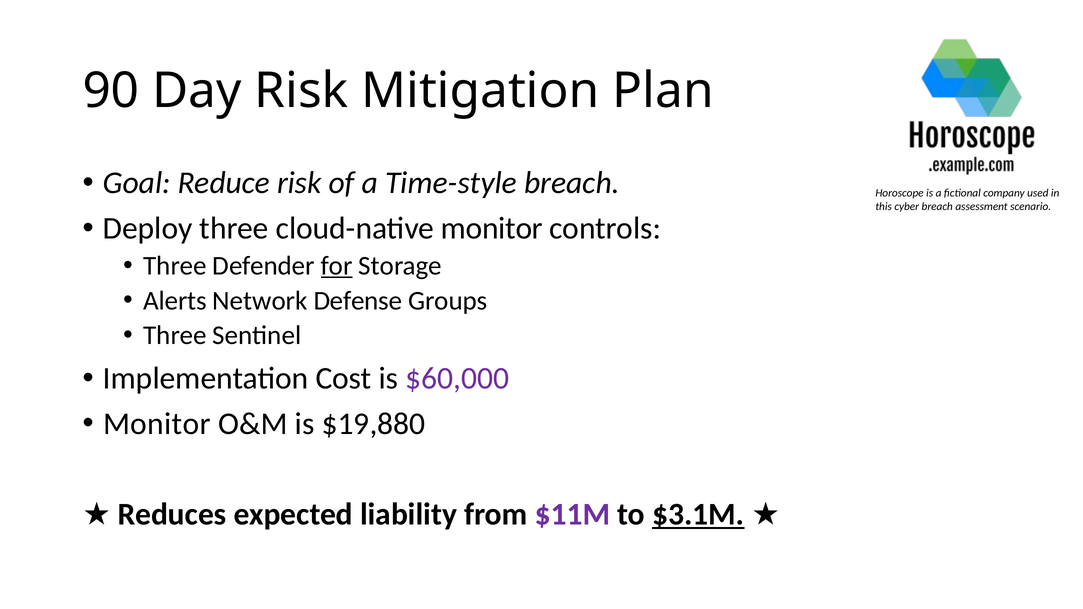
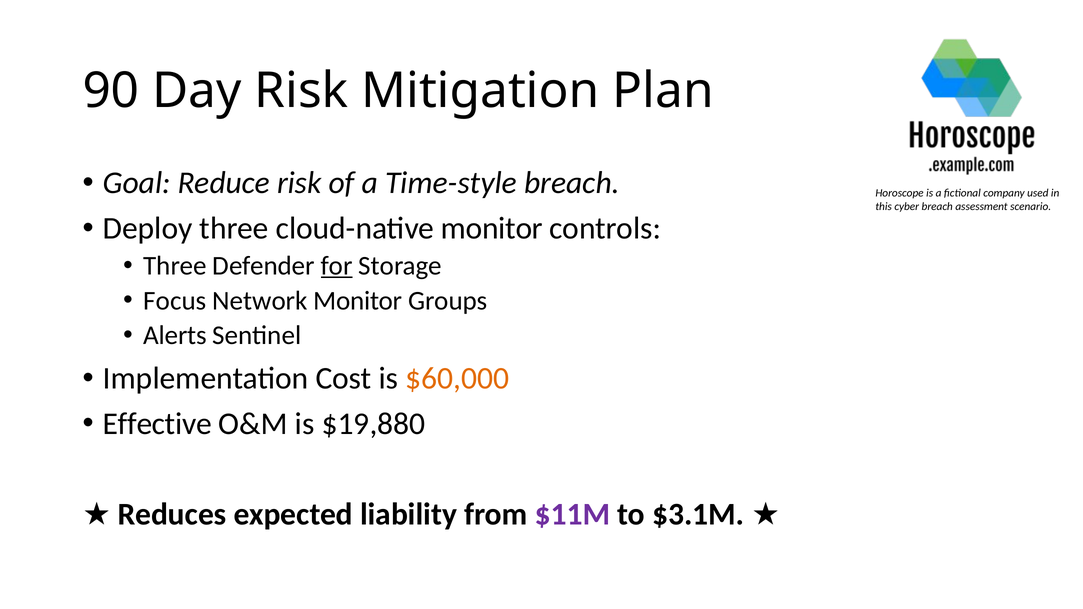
Alerts: Alerts -> Focus
Network Defense: Defense -> Monitor
Three at (175, 336): Three -> Alerts
$60,000 colour: purple -> orange
Monitor at (157, 424): Monitor -> Effective
$3.1M underline: present -> none
